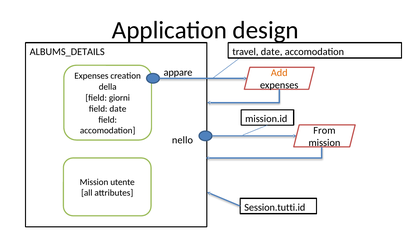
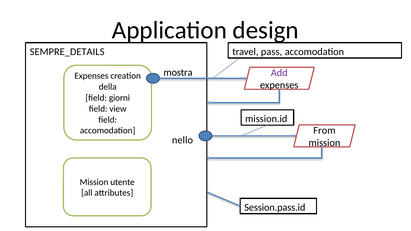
ALBUMS_DETAILS: ALBUMS_DETAILS -> SEMPRE_DETAILS
travel date: date -> pass
appare: appare -> mostra
Add colour: orange -> purple
field date: date -> view
Session.tutti.id: Session.tutti.id -> Session.pass.id
